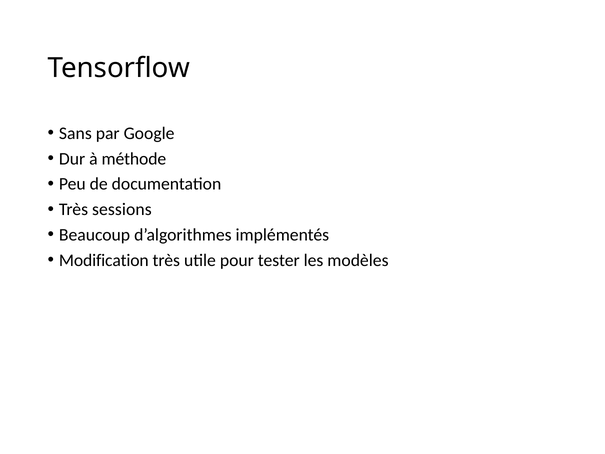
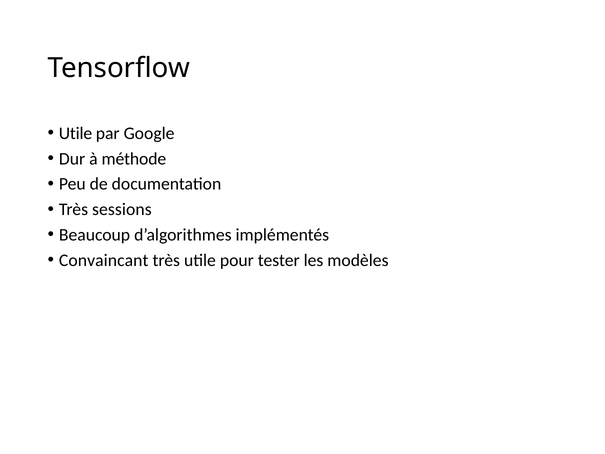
Sans at (75, 133): Sans -> Utile
Modification: Modification -> Convaincant
